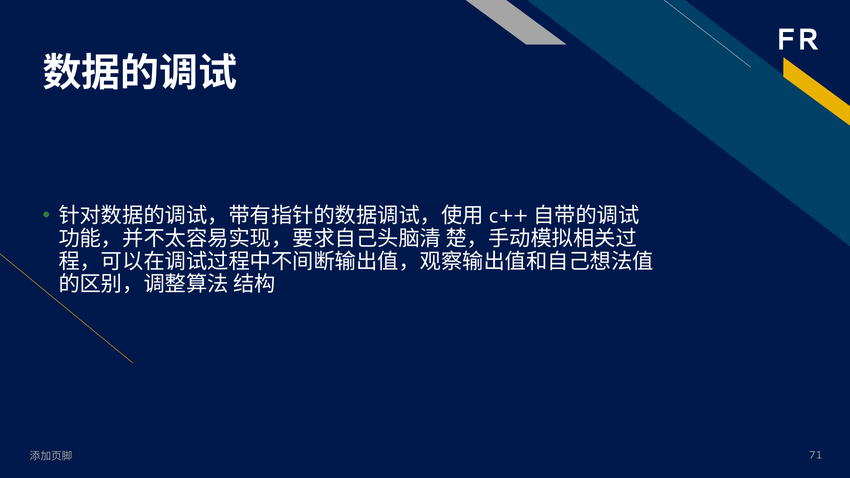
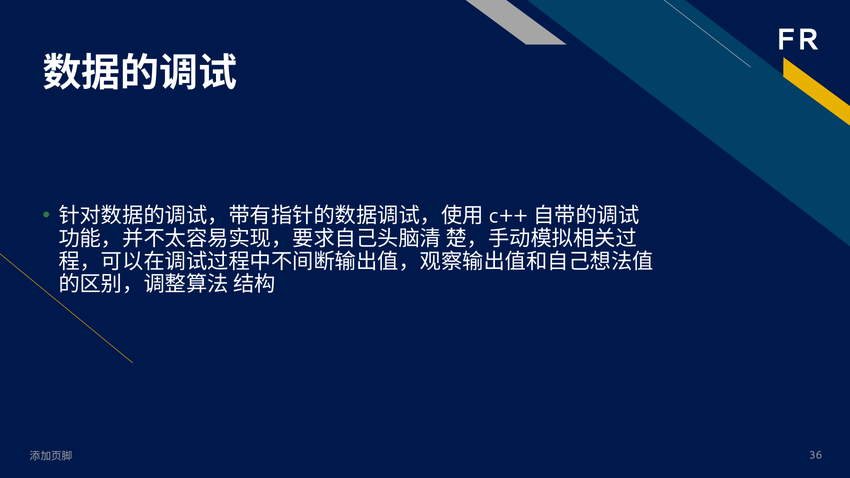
71: 71 -> 36
